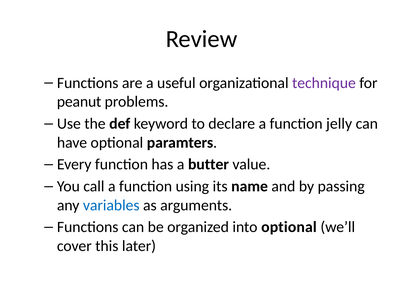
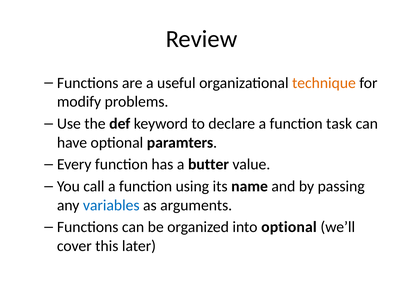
technique colour: purple -> orange
peanut: peanut -> modify
jelly: jelly -> task
